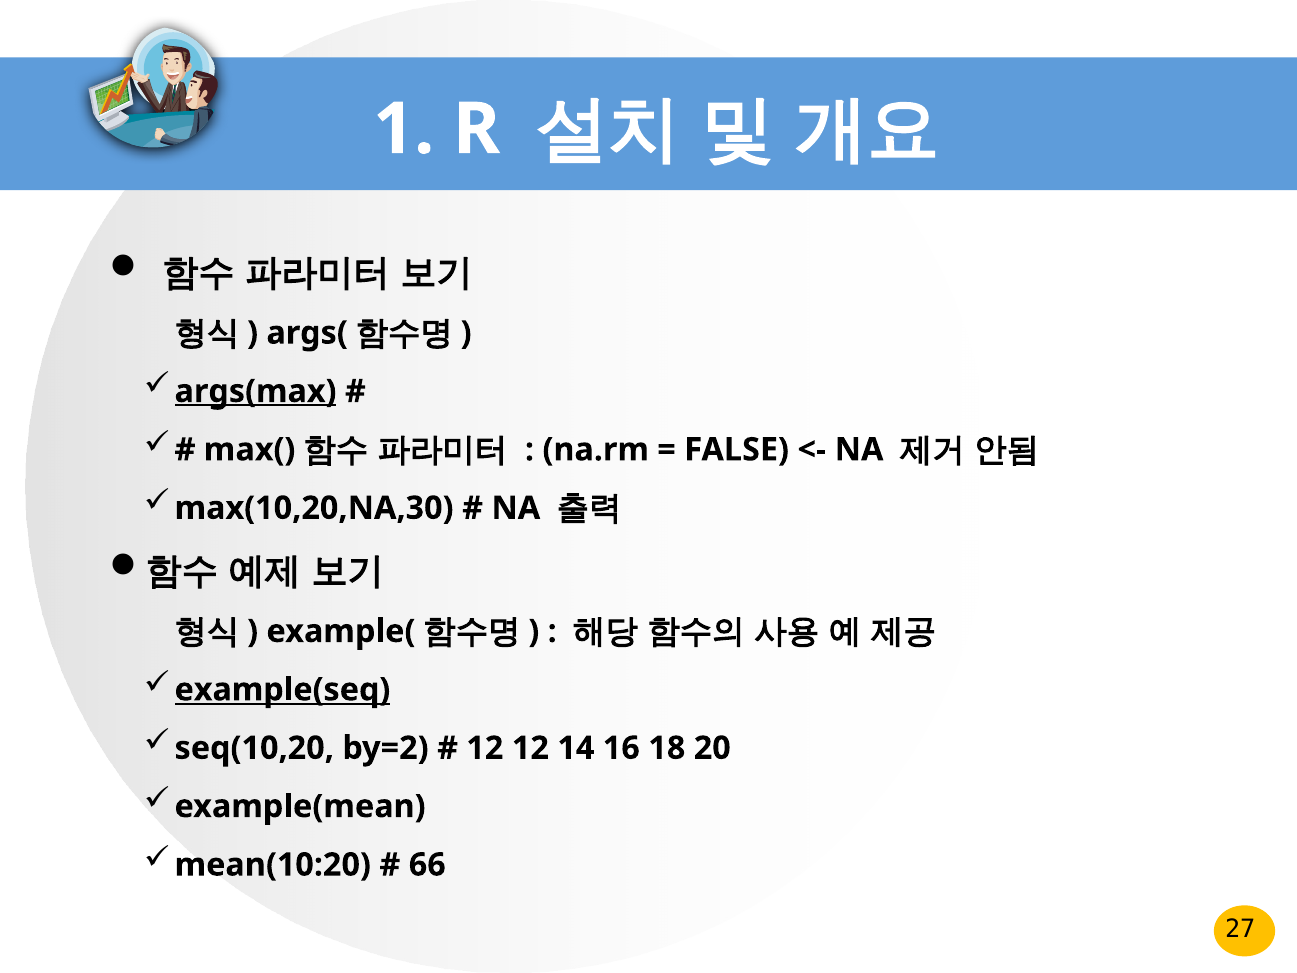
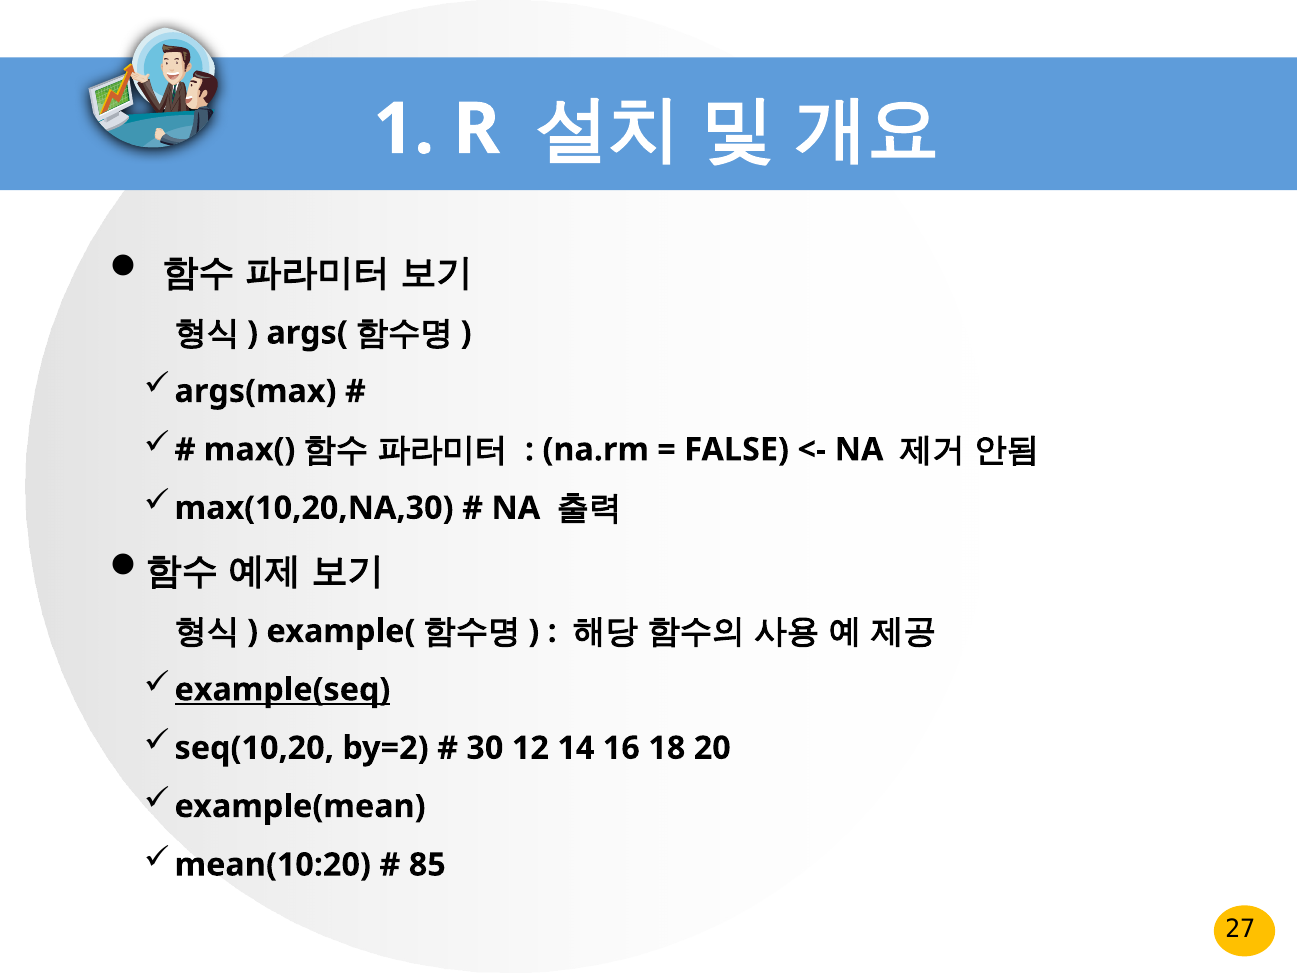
args(max underline: present -> none
12 at (485, 748): 12 -> 30
66: 66 -> 85
